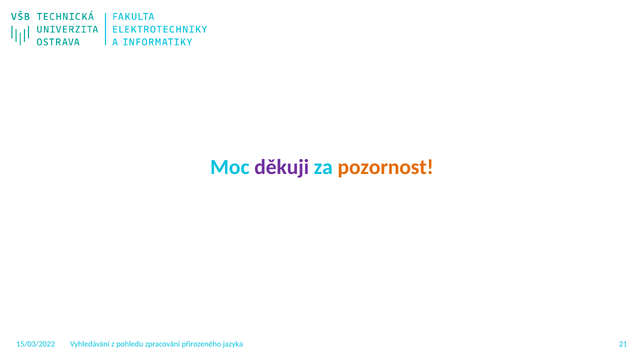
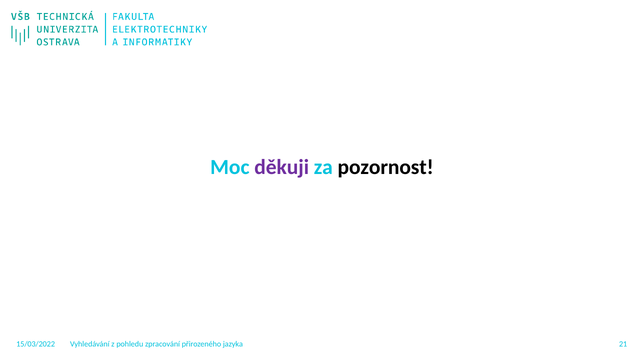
pozornost colour: orange -> black
